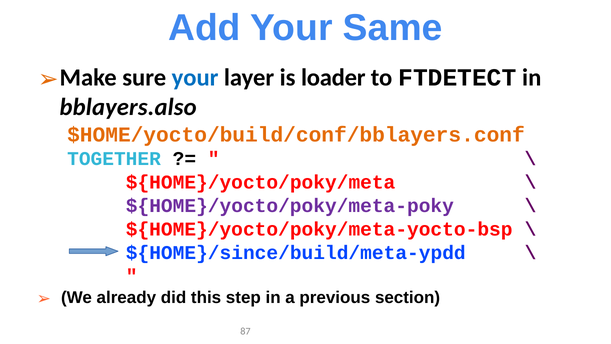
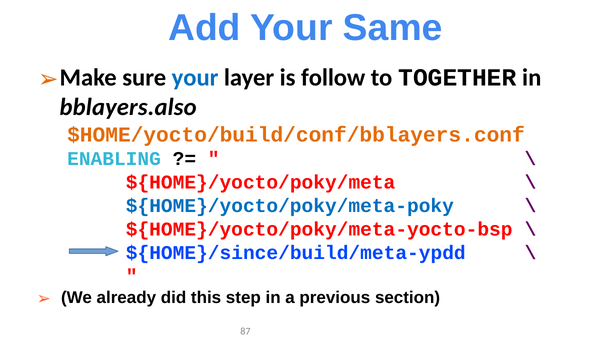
loader: loader -> follow
FTDETECT: FTDETECT -> TOGETHER
TOGETHER: TOGETHER -> ENABLING
${HOME}/yocto/poky/meta-poky colour: purple -> blue
